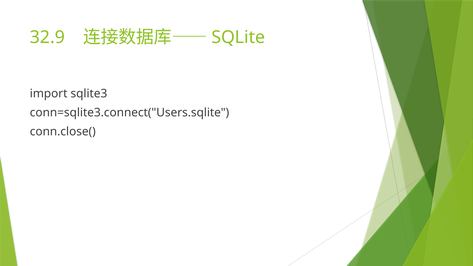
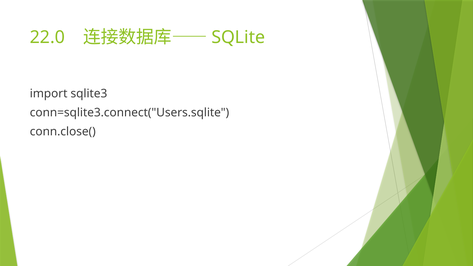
32.9: 32.9 -> 22.0
